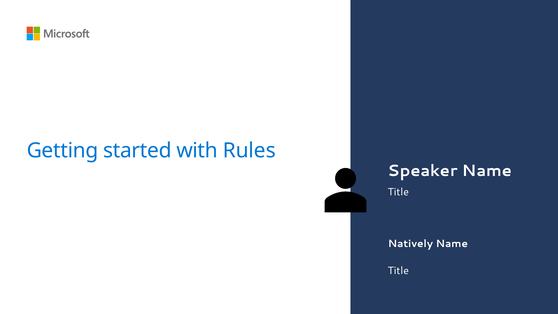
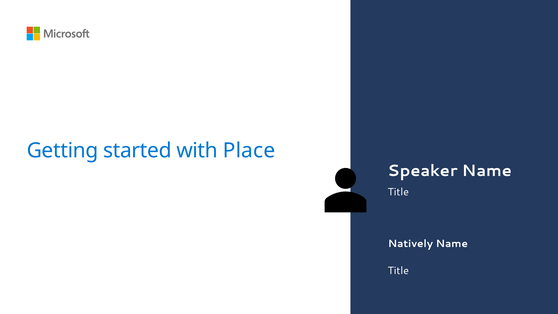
Rules: Rules -> Place
